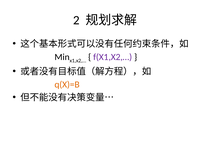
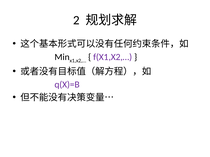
q(X)=B colour: orange -> purple
